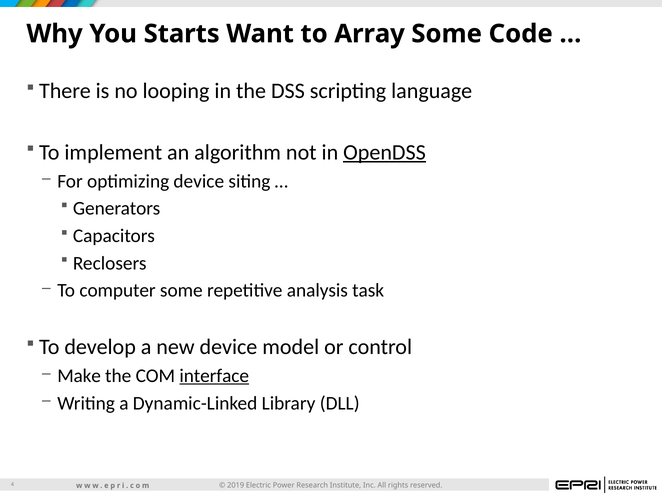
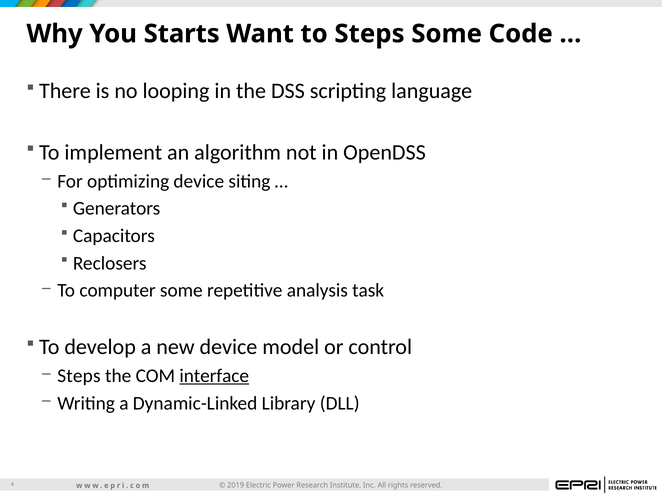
to Array: Array -> Steps
OpenDSS underline: present -> none
Make at (79, 375): Make -> Steps
